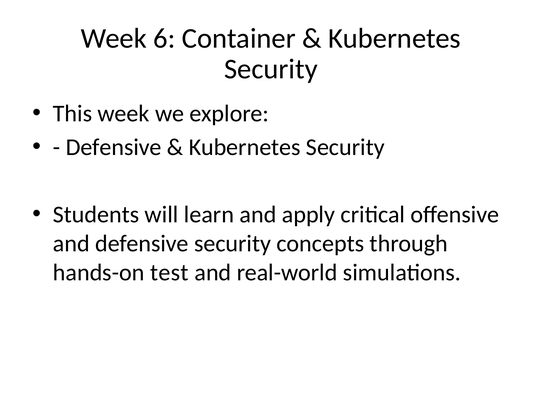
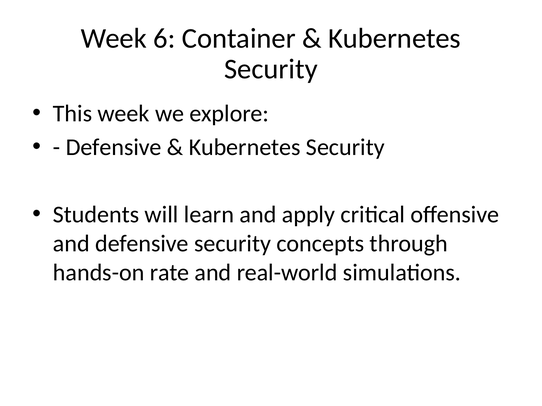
test: test -> rate
